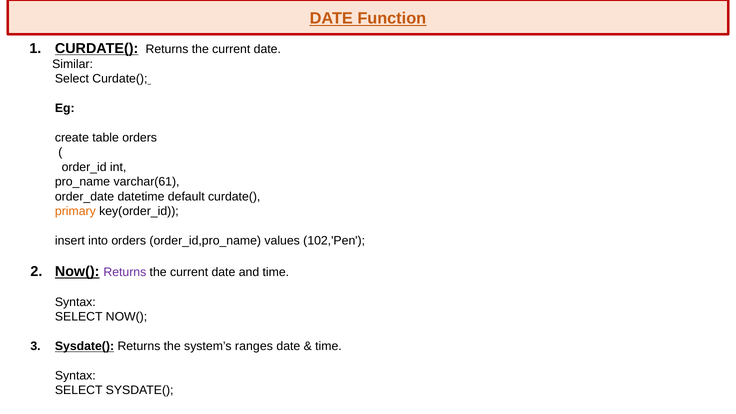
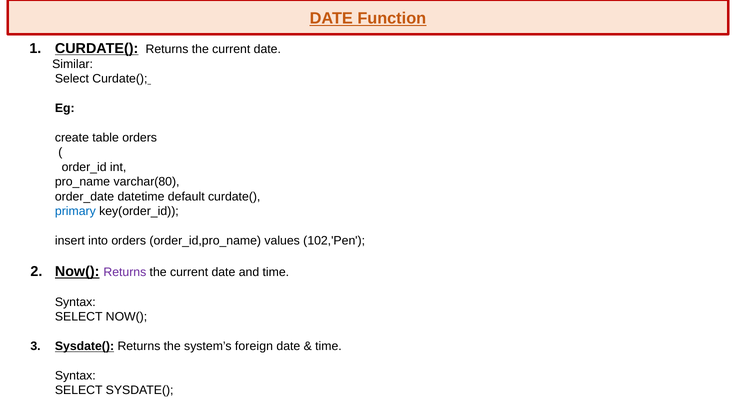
varchar(61: varchar(61 -> varchar(80
primary colour: orange -> blue
ranges: ranges -> foreign
